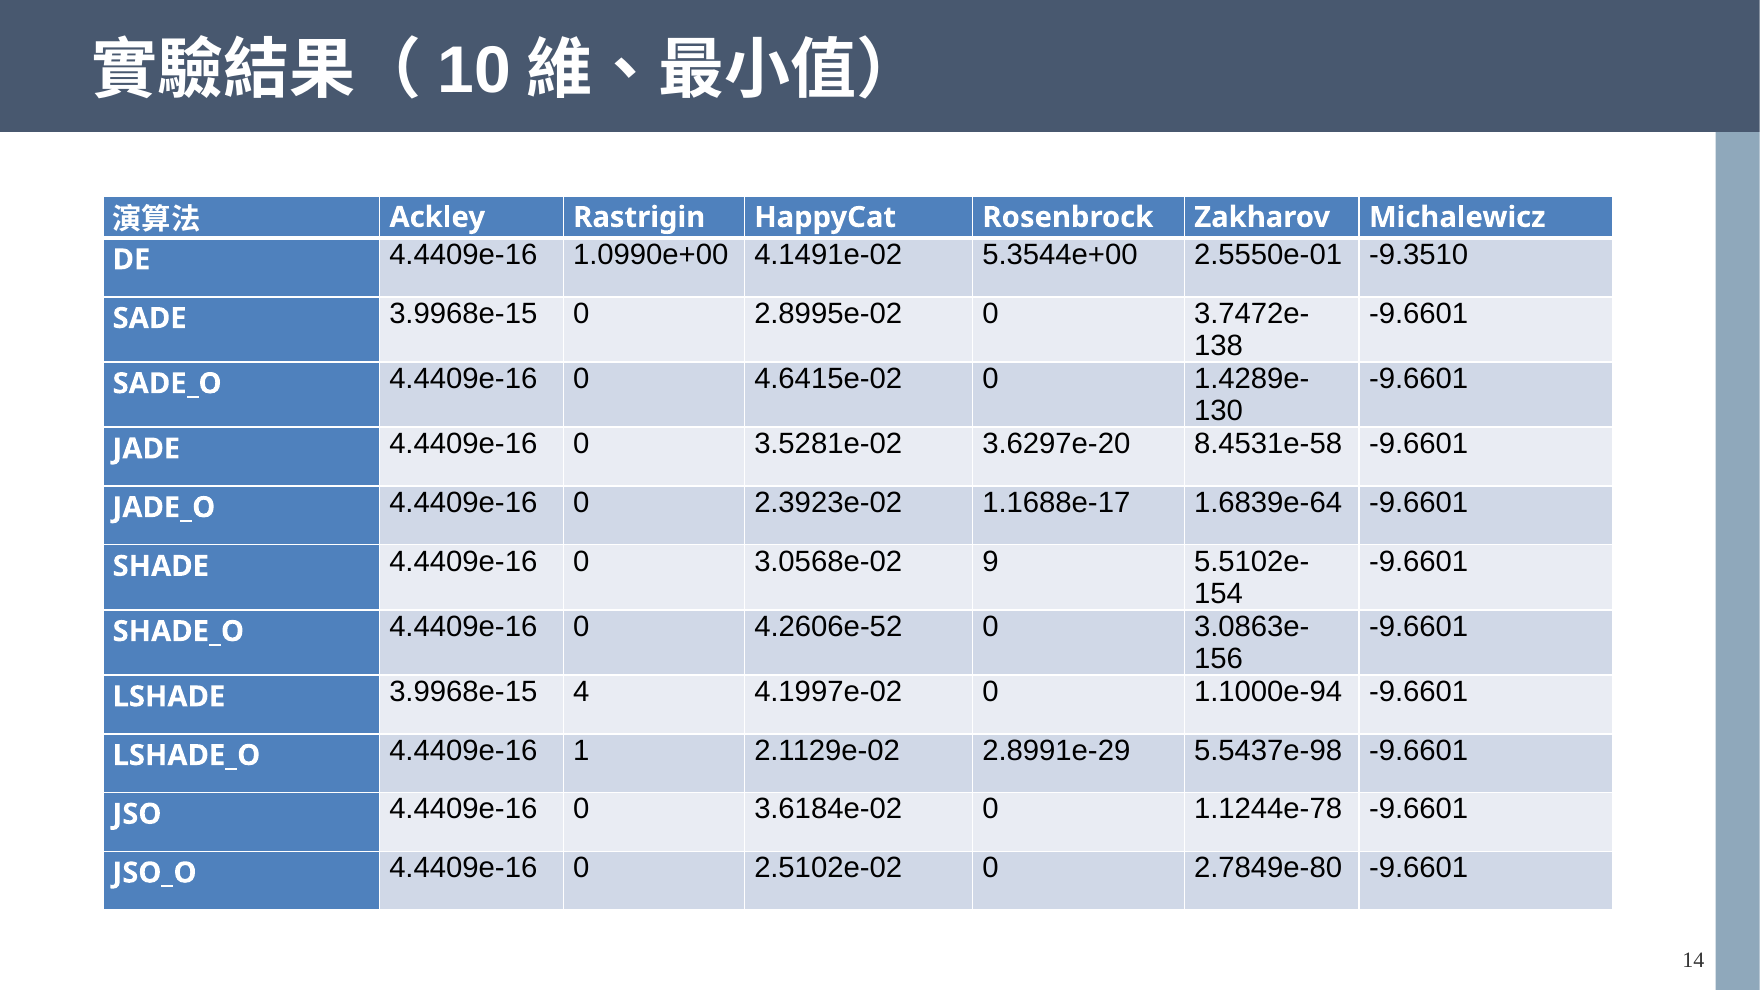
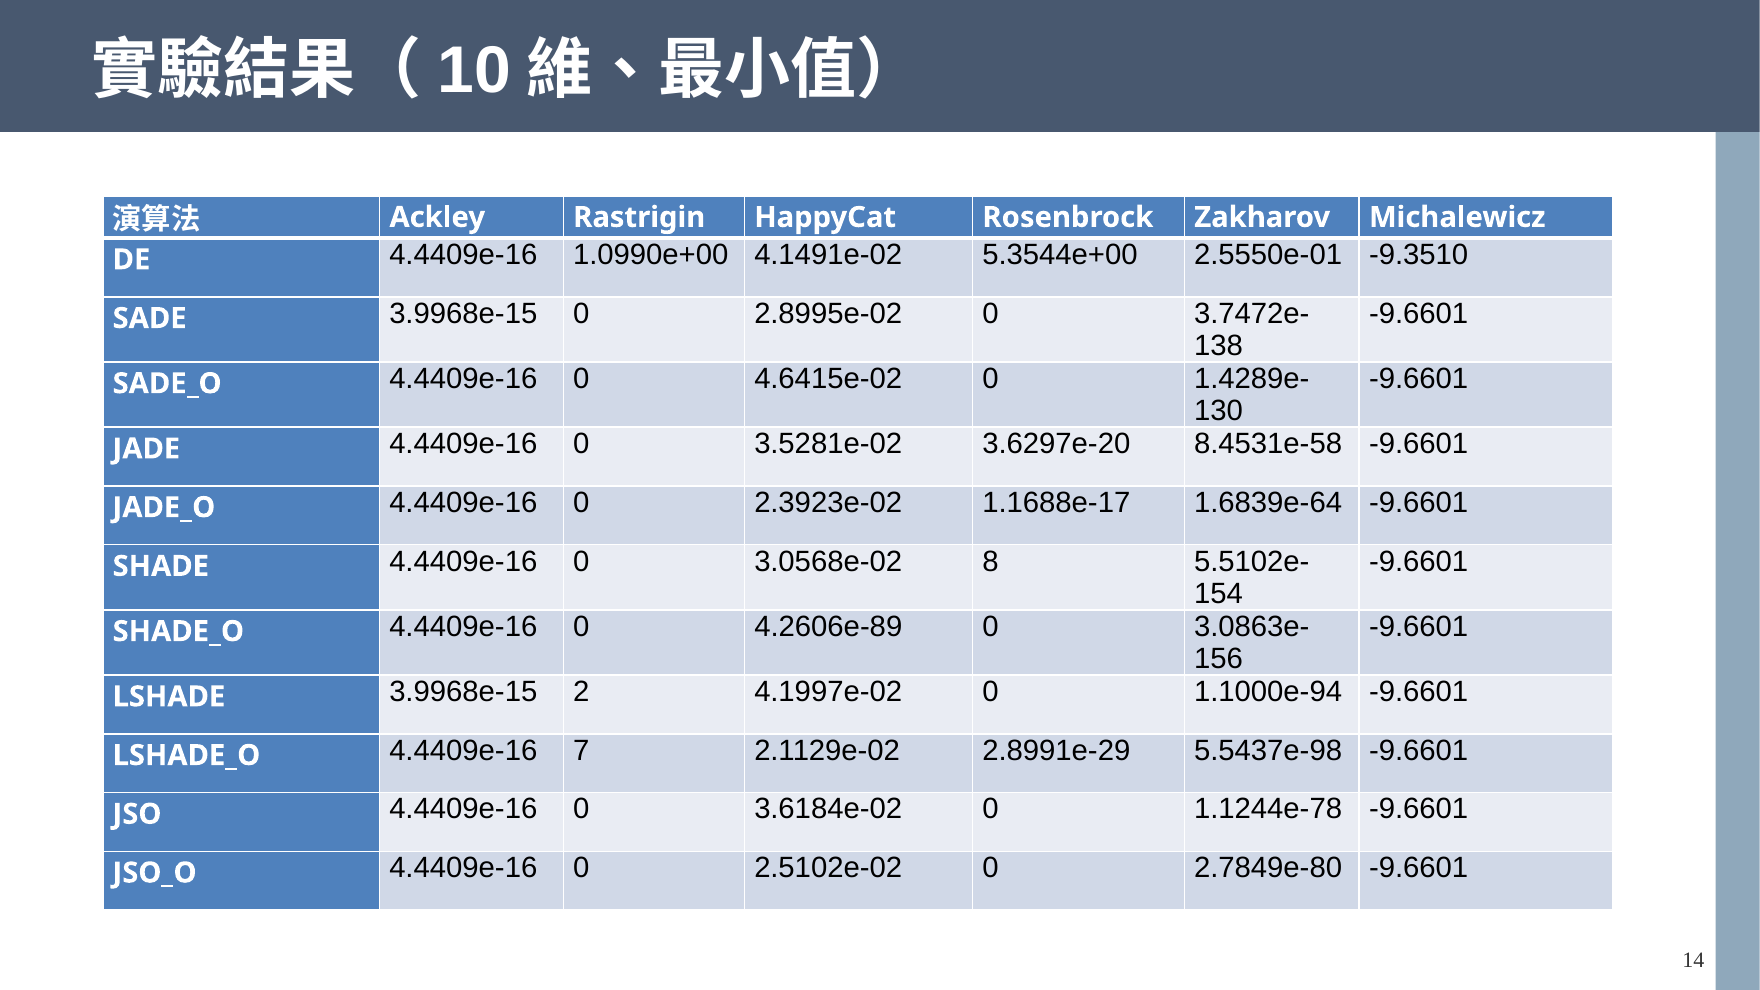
9: 9 -> 8
4.2606e-52: 4.2606e-52 -> 4.2606e-89
4: 4 -> 2
1: 1 -> 7
